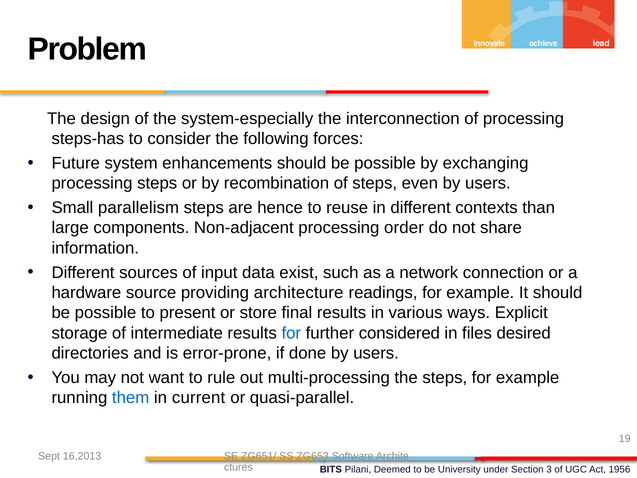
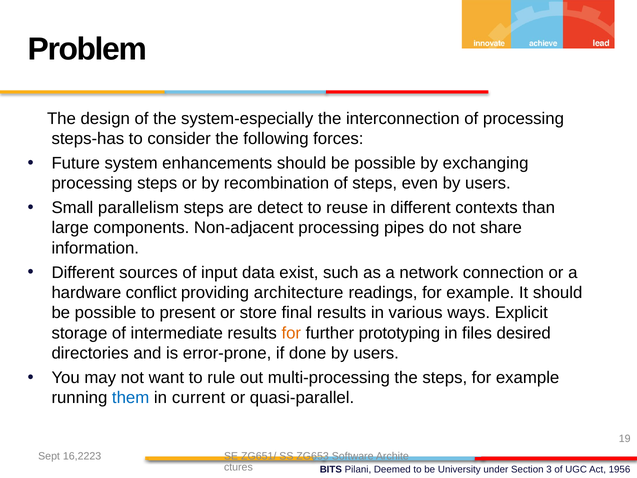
hence: hence -> detect
order: order -> pipes
source: source -> conflict
for at (291, 333) colour: blue -> orange
considered: considered -> prototyping
16,2013: 16,2013 -> 16,2223
